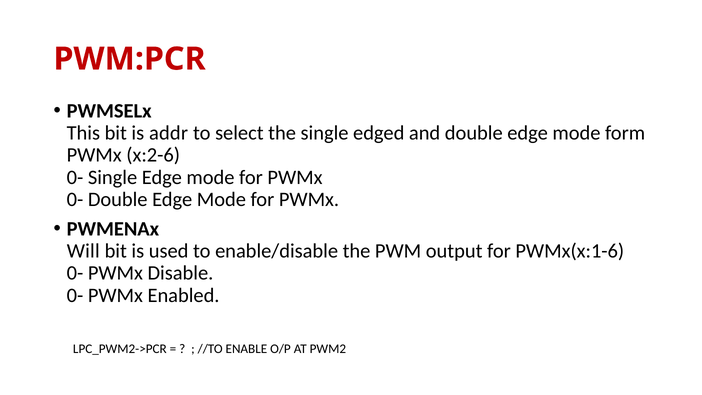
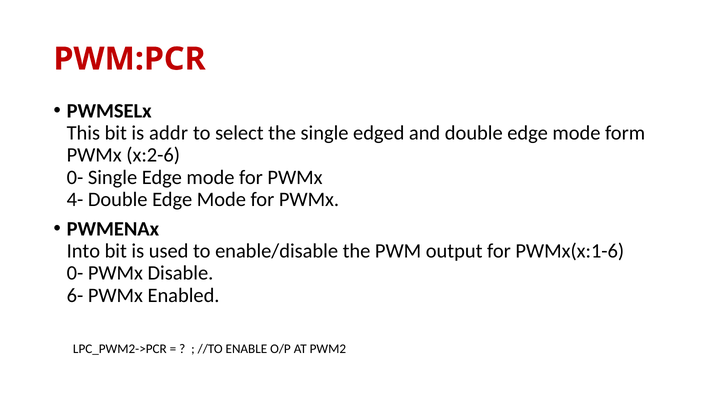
0- at (75, 199): 0- -> 4-
Will: Will -> Into
0- at (75, 295): 0- -> 6-
